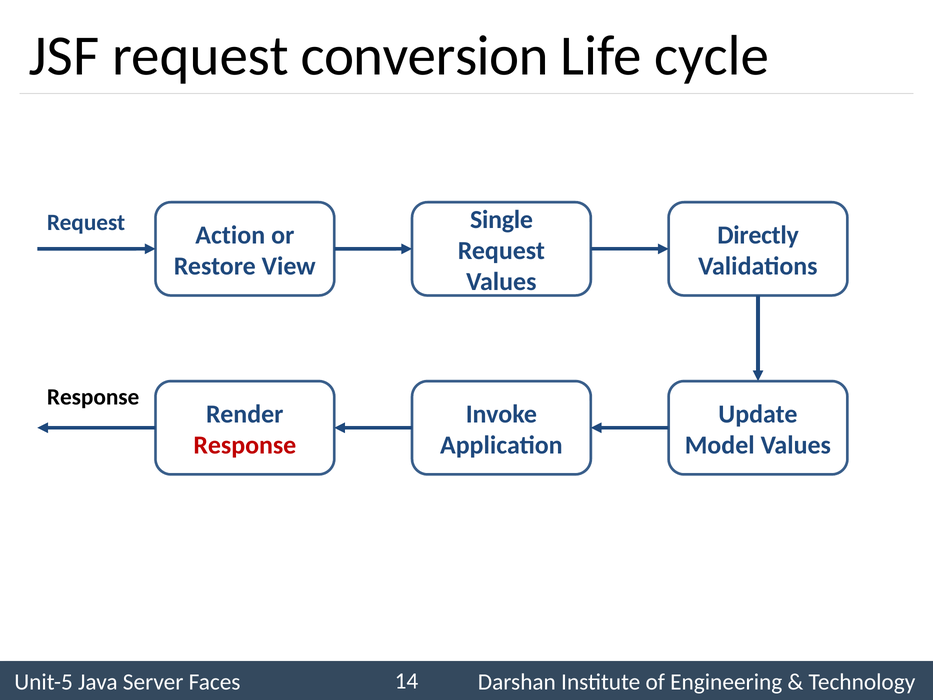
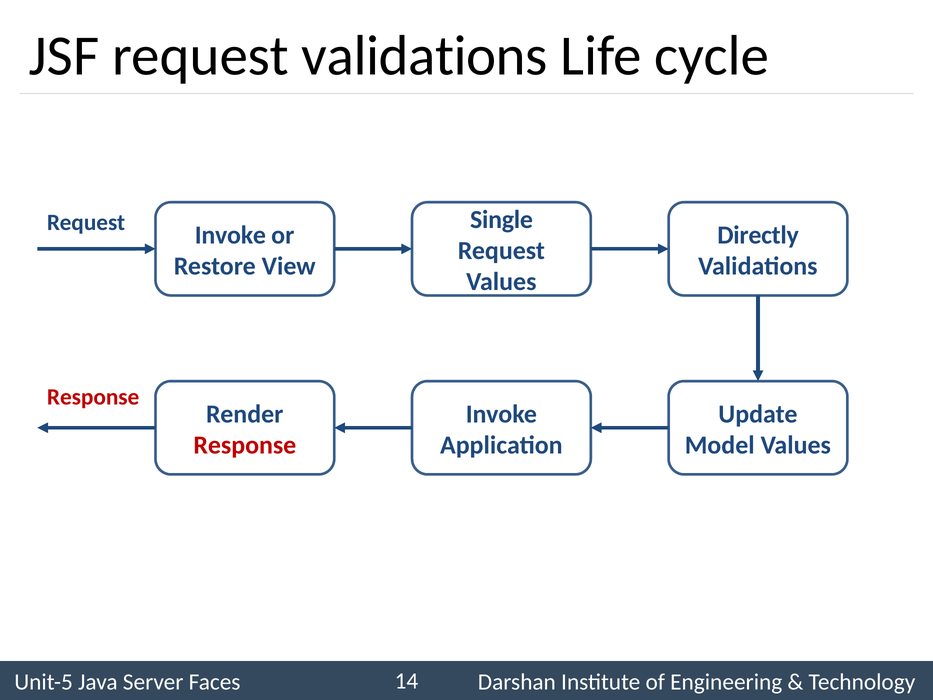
request conversion: conversion -> validations
Action at (230, 235): Action -> Invoke
Response at (93, 397) colour: black -> red
